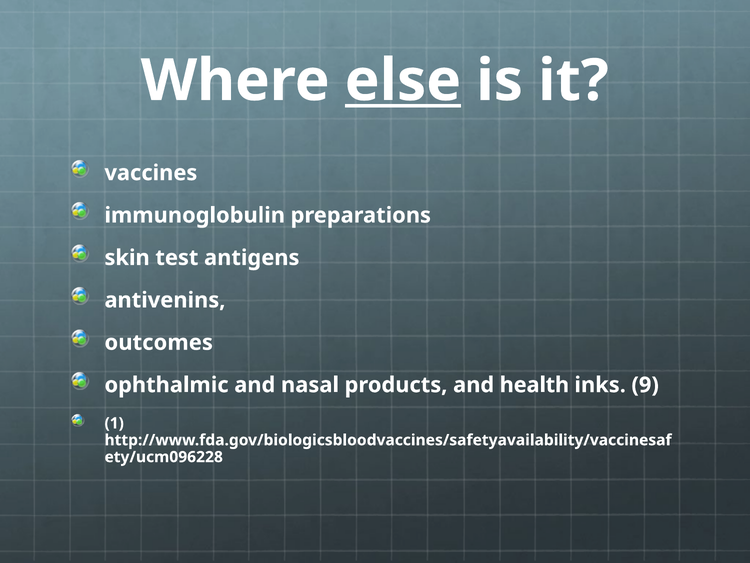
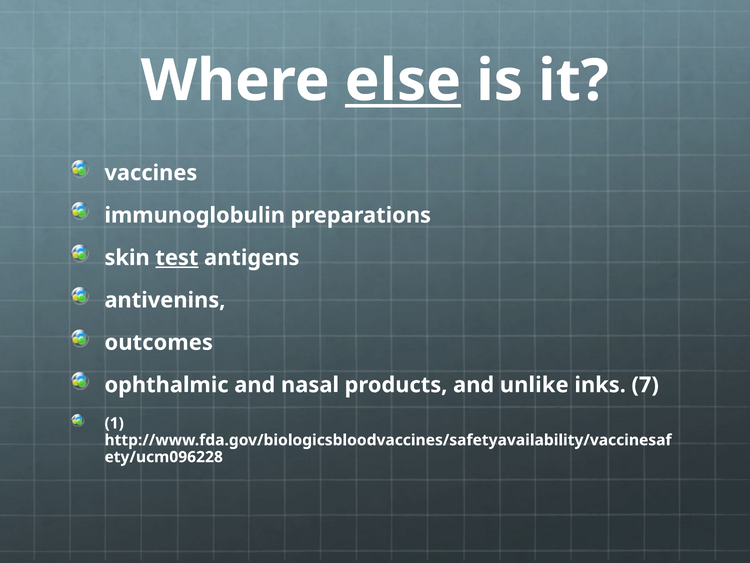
test underline: none -> present
health: health -> unlike
9: 9 -> 7
